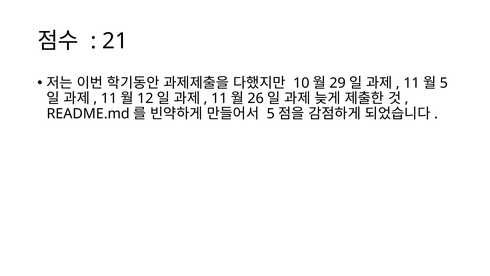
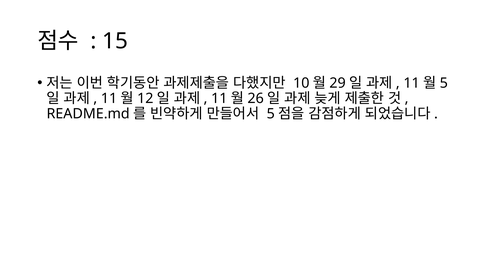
21: 21 -> 15
